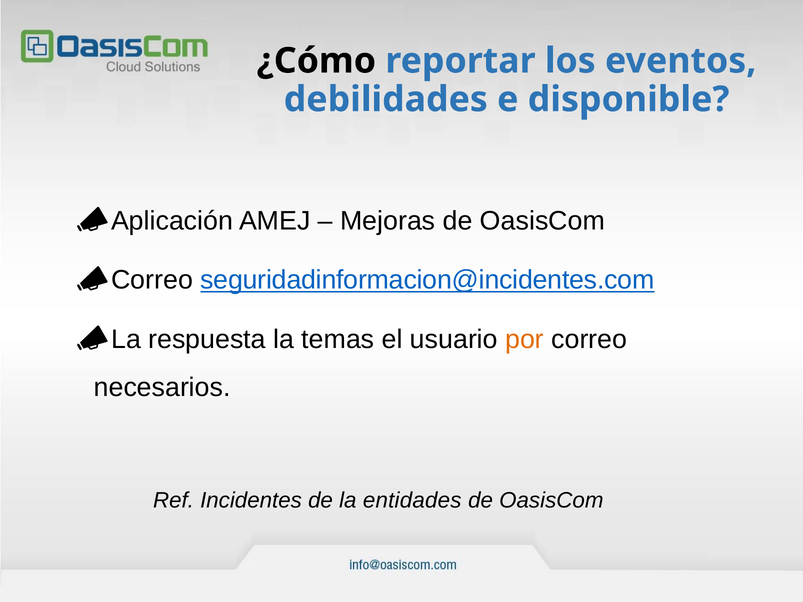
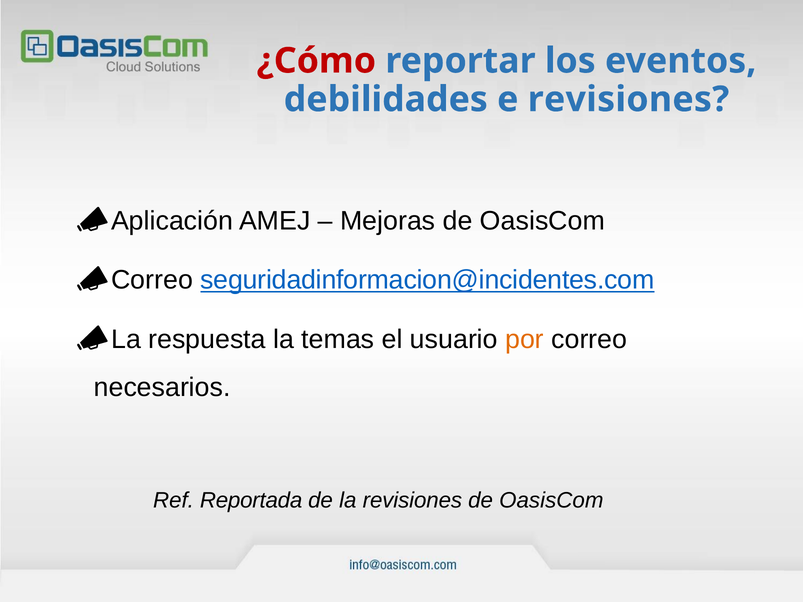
¿Cómo colour: black -> red
e disponible: disponible -> revisiones
Incidentes: Incidentes -> Reportada
la entidades: entidades -> revisiones
